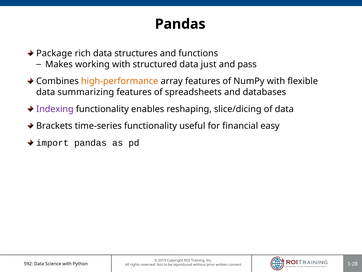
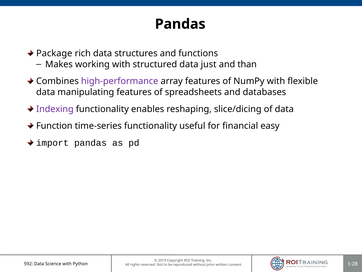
pass: pass -> than
high-performance colour: orange -> purple
summarizing: summarizing -> manipulating
Brackets: Brackets -> Function
